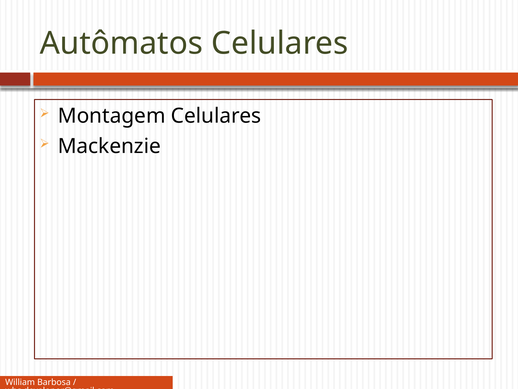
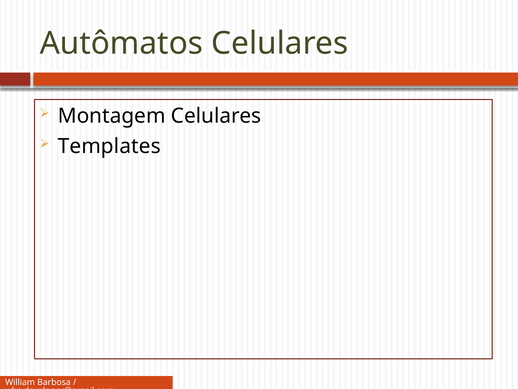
Mackenzie: Mackenzie -> Templates
